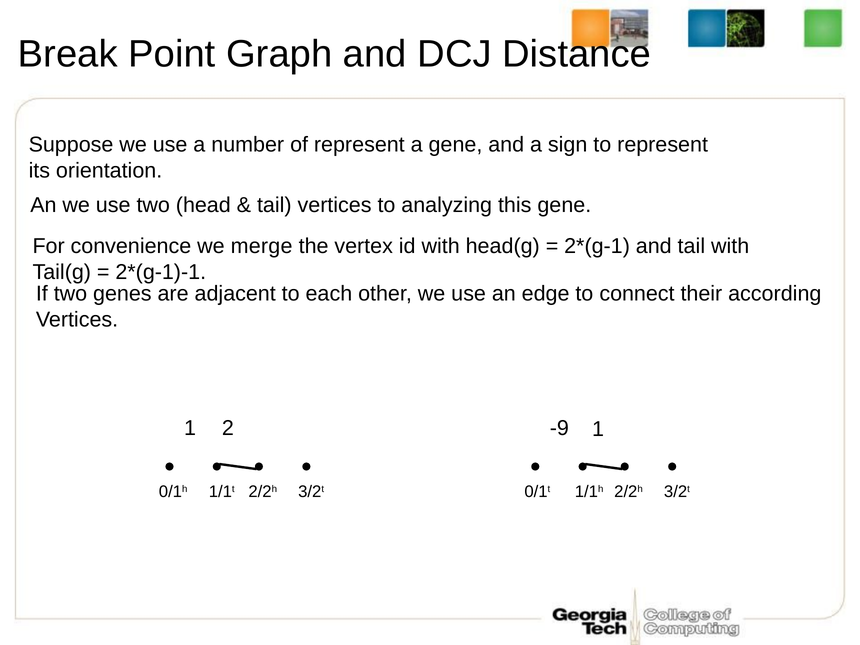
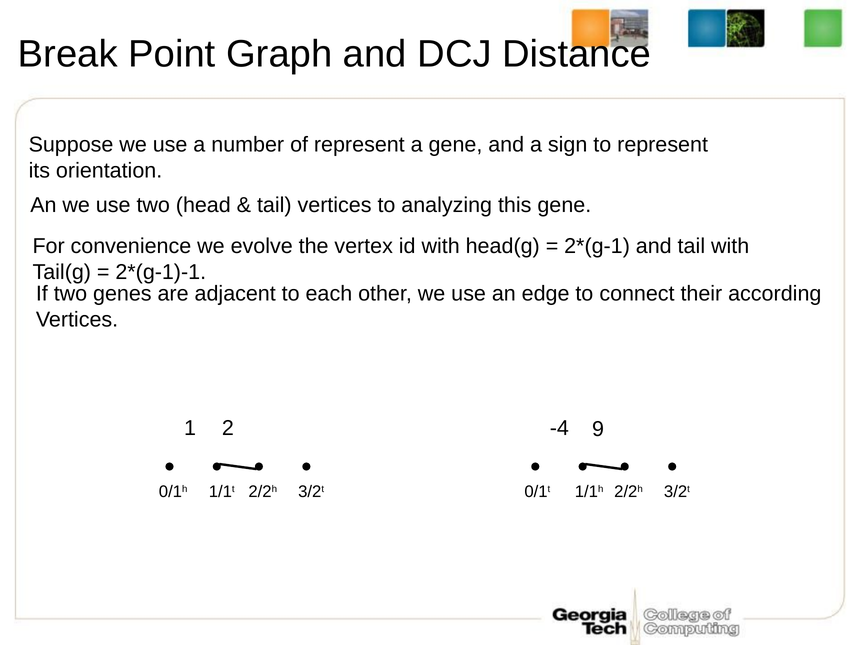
merge: merge -> evolve
-9: -9 -> -4
2 1: 1 -> 9
